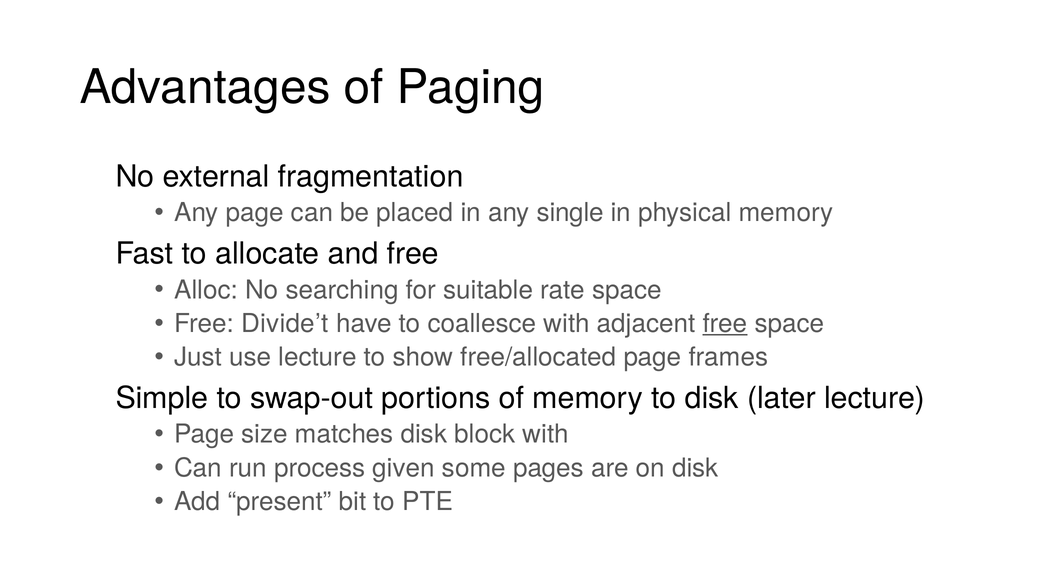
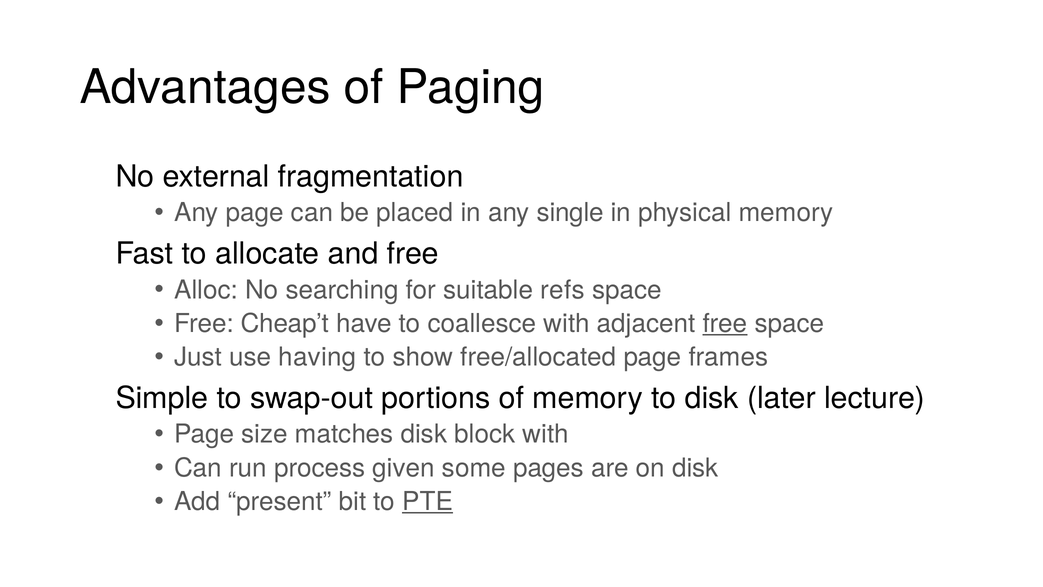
rate: rate -> refs
Divide’t: Divide’t -> Cheap’t
use lecture: lecture -> having
PTE underline: none -> present
